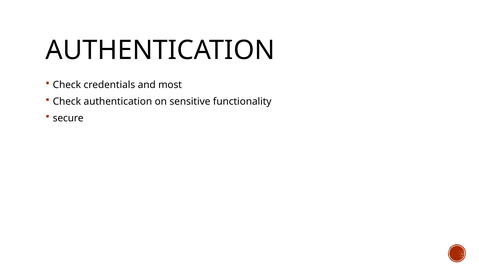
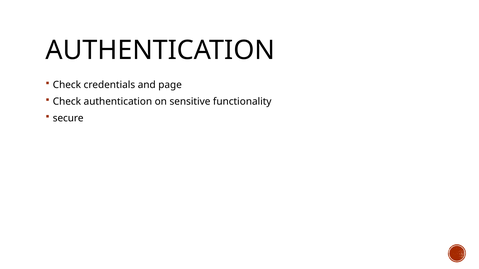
most: most -> page
